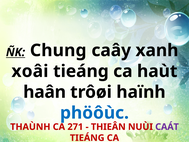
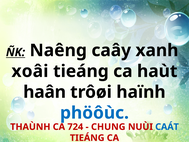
Chung: Chung -> Naêng
271: 271 -> 724
THIEÂN: THIEÂN -> CHUNG
CAÁT colour: purple -> blue
